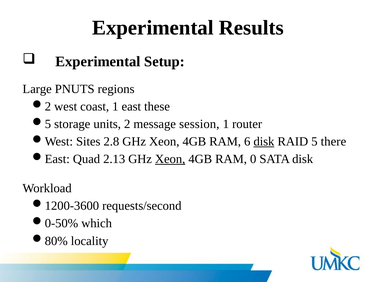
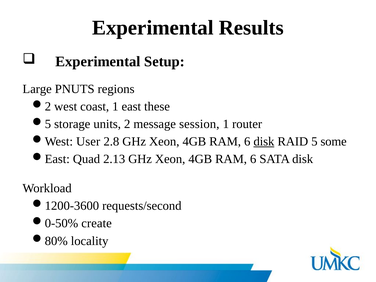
Sites: Sites -> User
there: there -> some
Xeon at (170, 159) underline: present -> none
0 at (253, 159): 0 -> 6
which: which -> create
